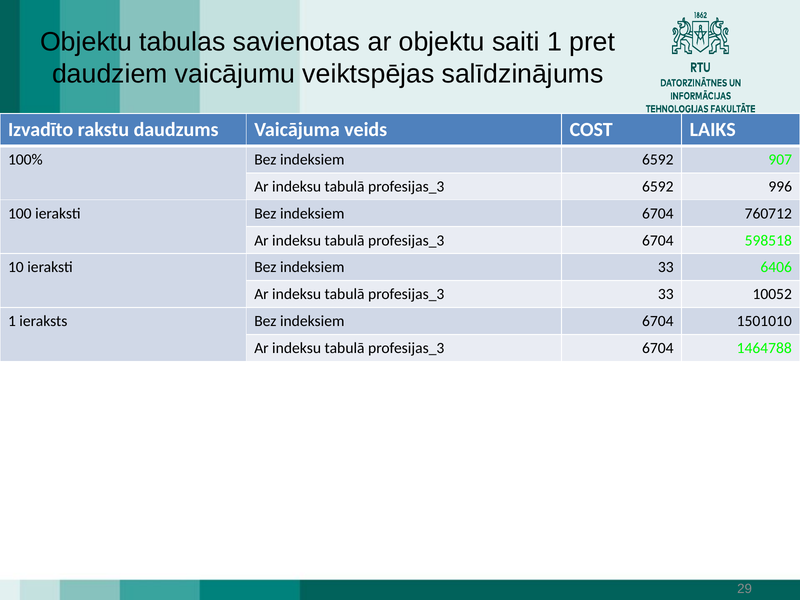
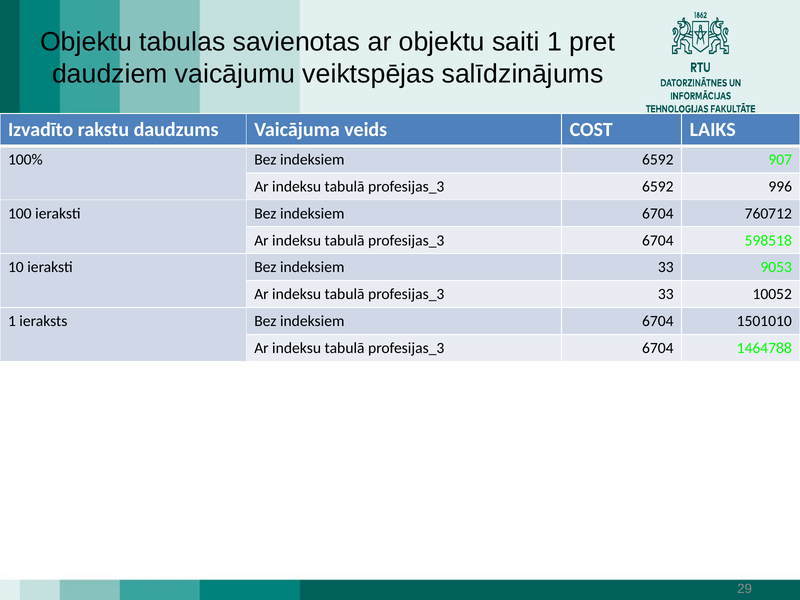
6406: 6406 -> 9053
